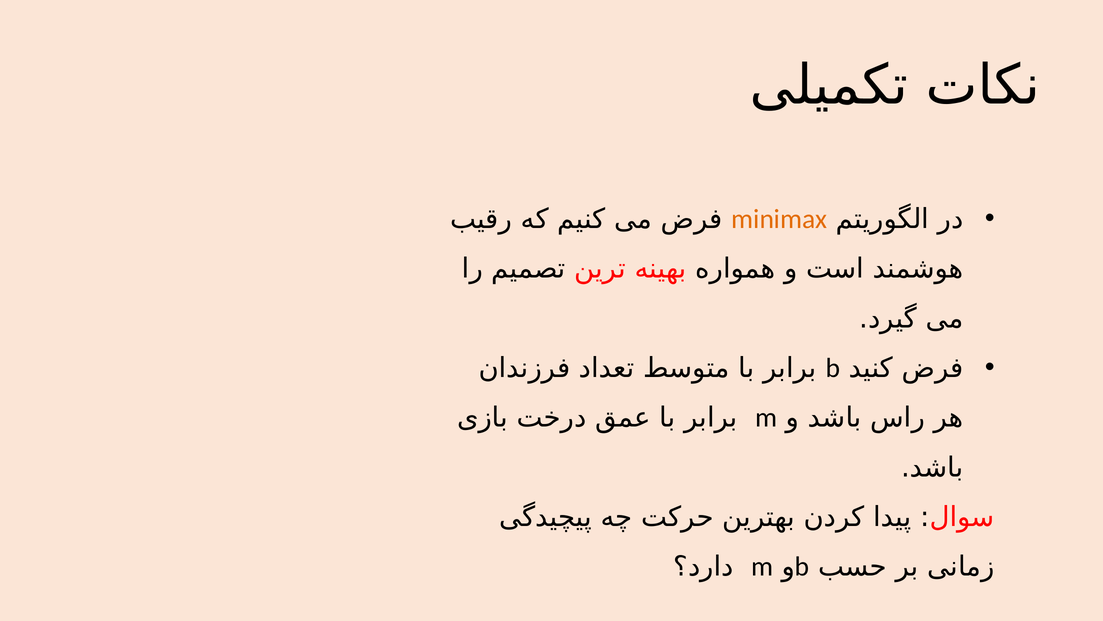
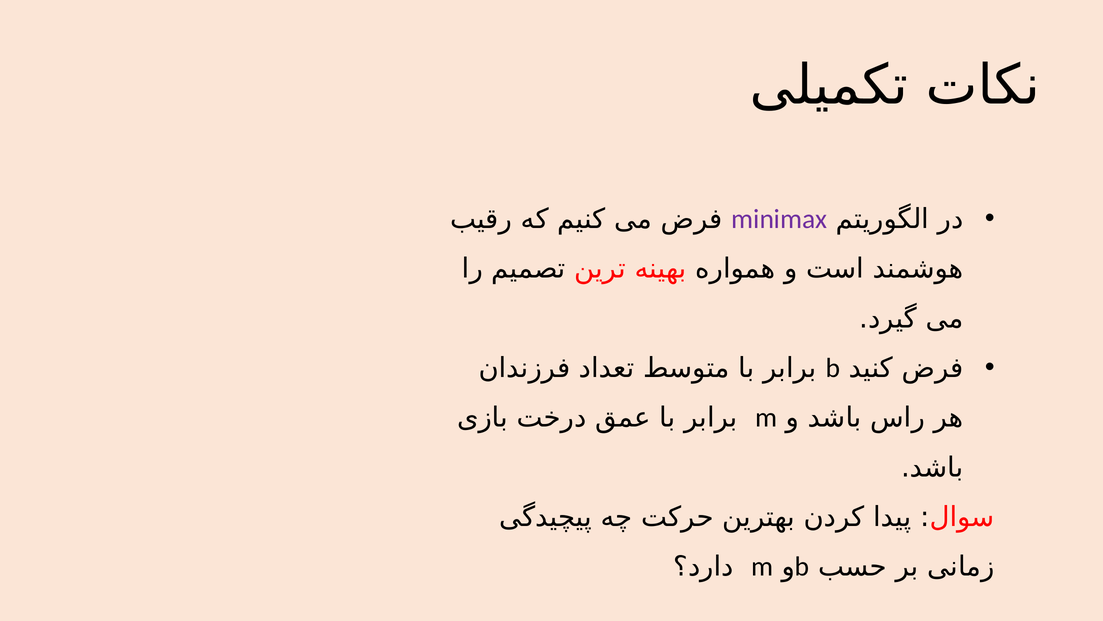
minimax colour: orange -> purple
